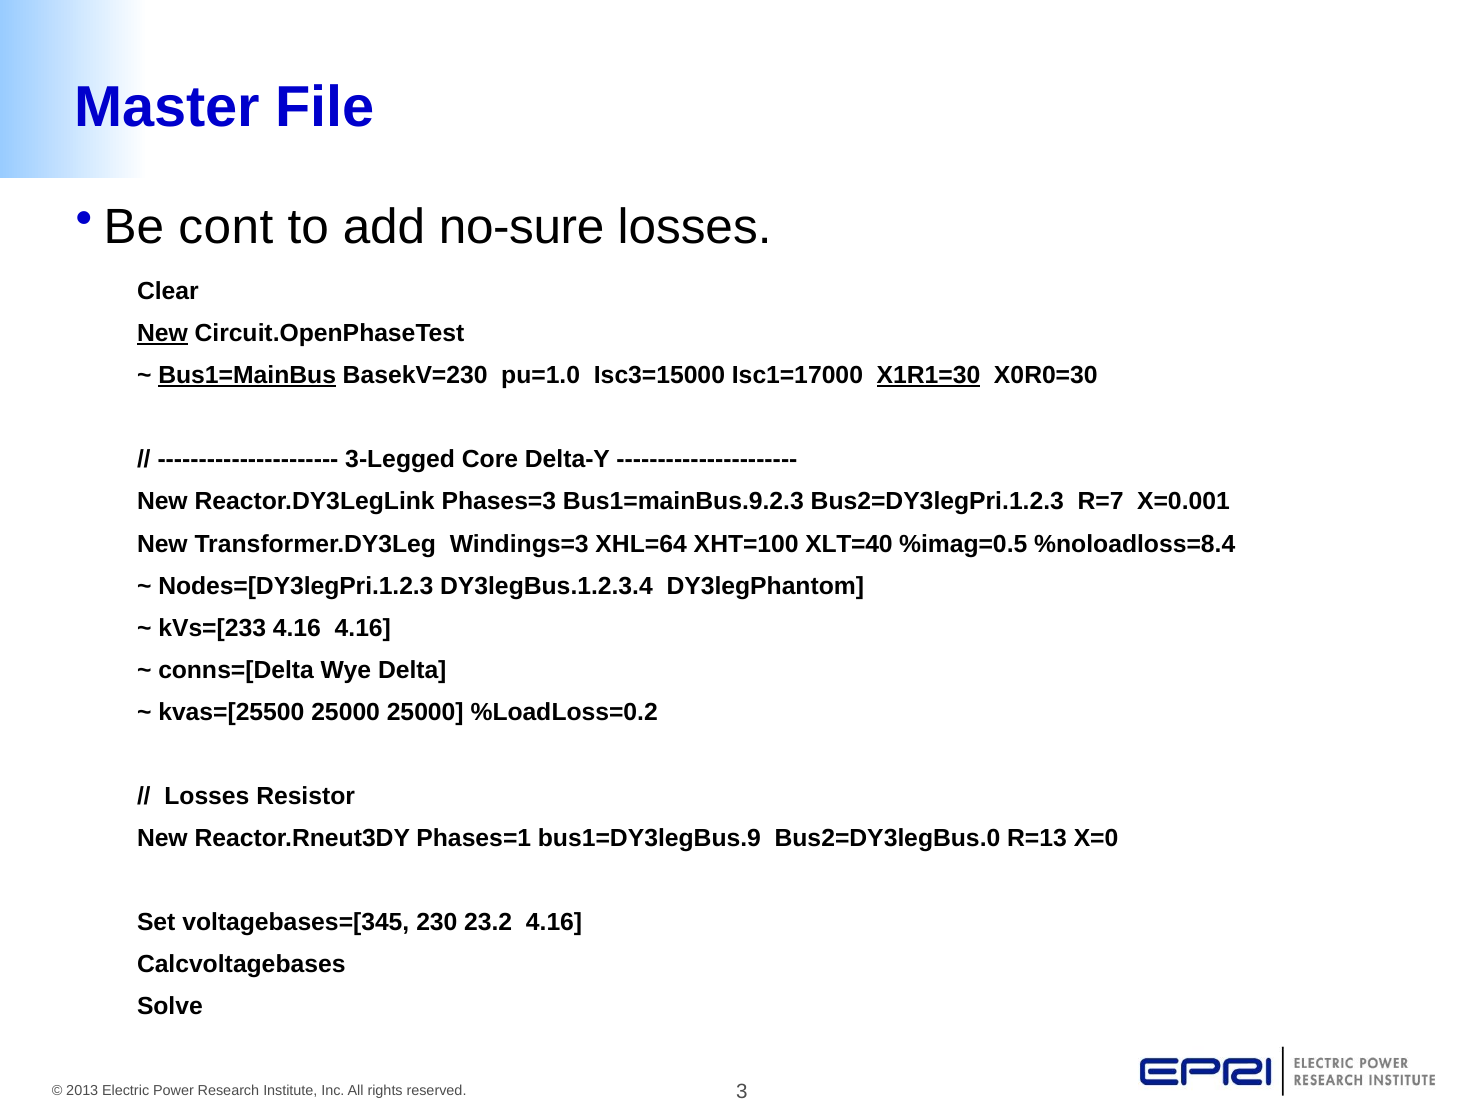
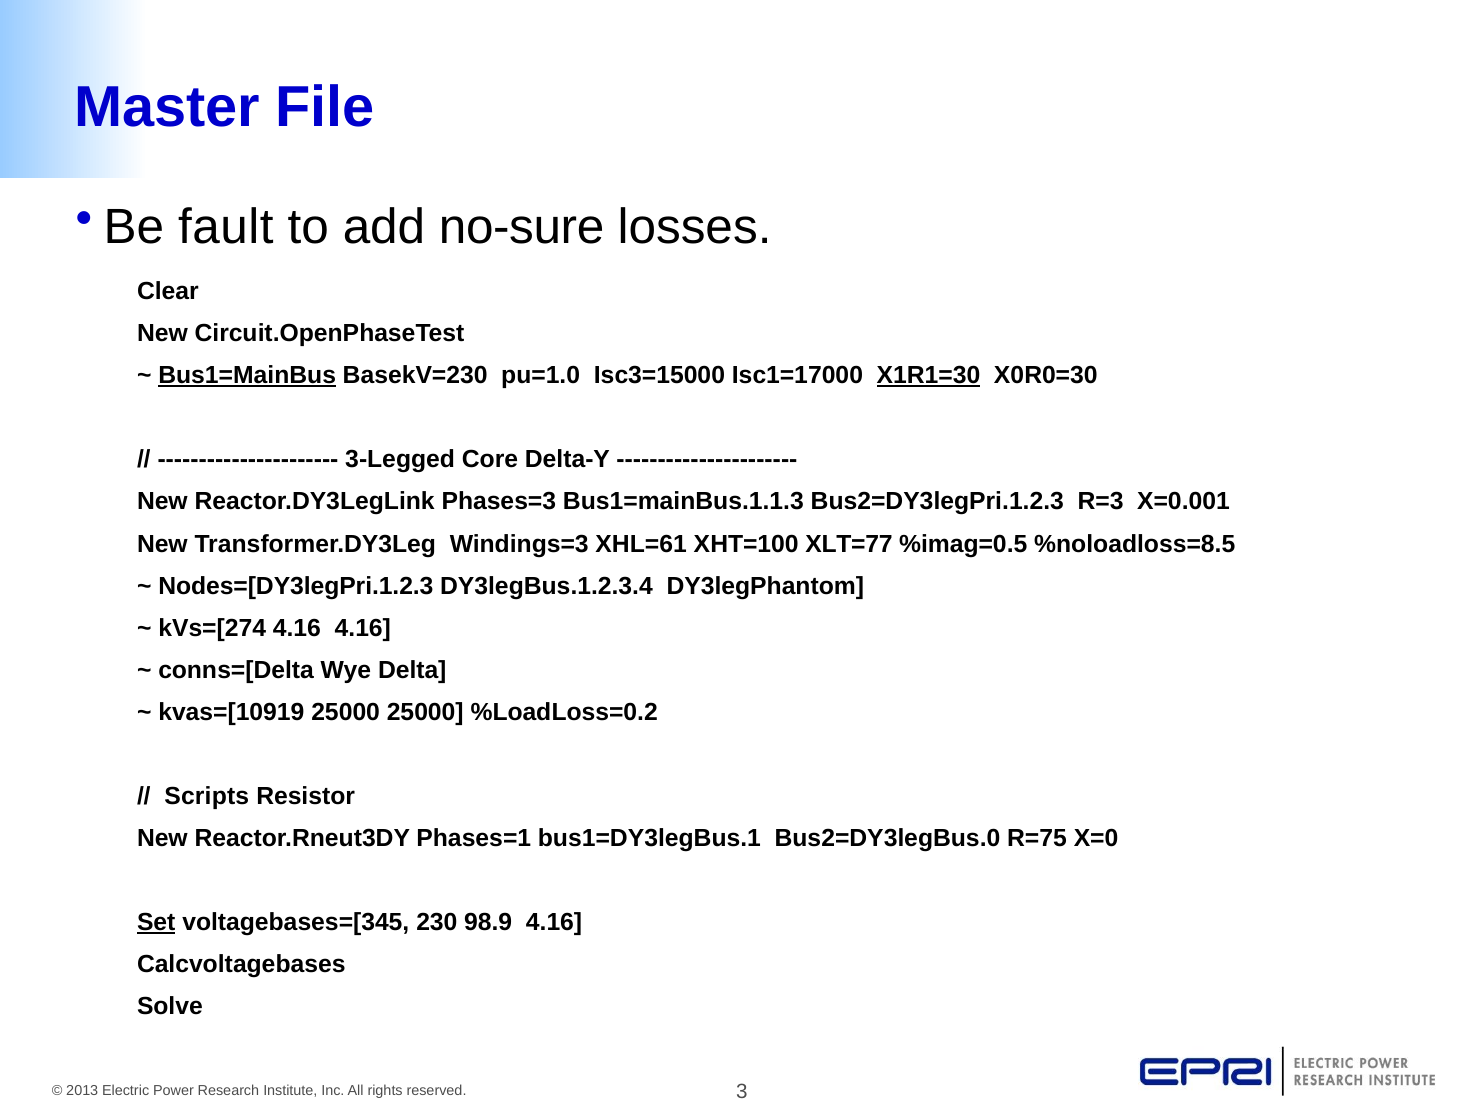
cont: cont -> fault
New at (162, 334) underline: present -> none
Bus1=mainBus.9.2.3: Bus1=mainBus.9.2.3 -> Bus1=mainBus.1.1.3
R=7: R=7 -> R=3
XHL=64: XHL=64 -> XHL=61
XLT=40: XLT=40 -> XLT=77
%noloadloss=8.4: %noloadloss=8.4 -> %noloadloss=8.5
kVs=[233: kVs=[233 -> kVs=[274
kvas=[25500: kvas=[25500 -> kvas=[10919
Losses at (207, 796): Losses -> Scripts
bus1=DY3legBus.9: bus1=DY3legBus.9 -> bus1=DY3legBus.1
R=13: R=13 -> R=75
Set underline: none -> present
23.2: 23.2 -> 98.9
